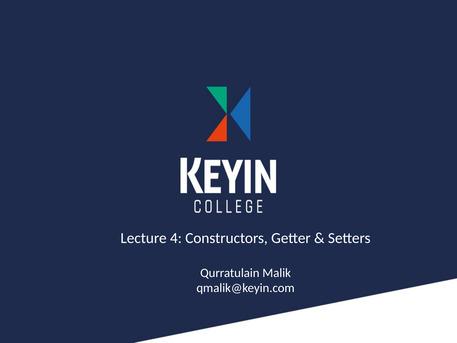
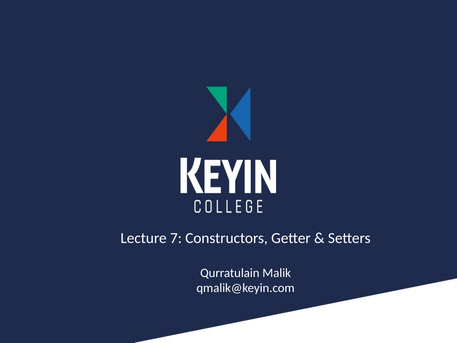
4: 4 -> 7
